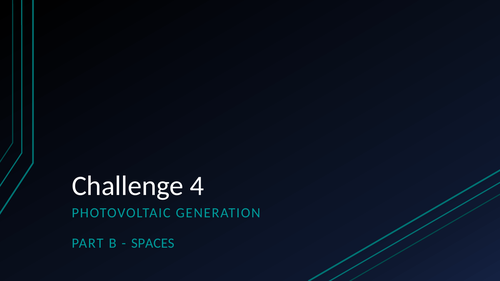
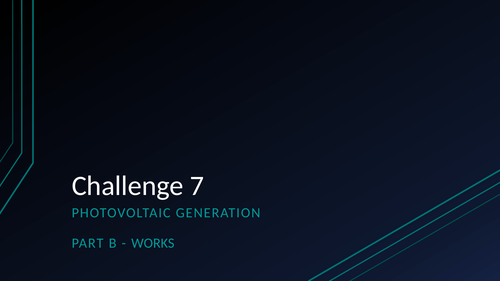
4: 4 -> 7
SPACES: SPACES -> WORKS
